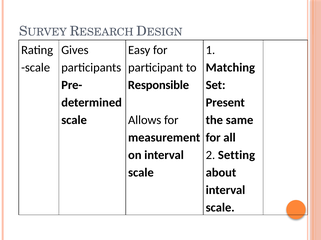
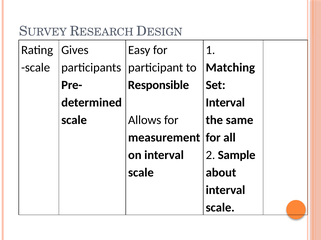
Present at (225, 103): Present -> Interval
Setting: Setting -> Sample
